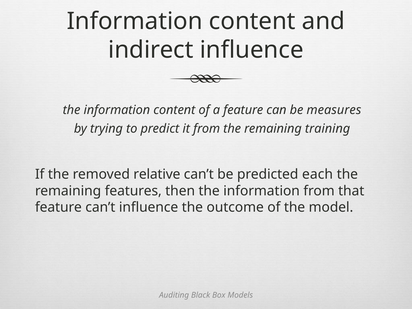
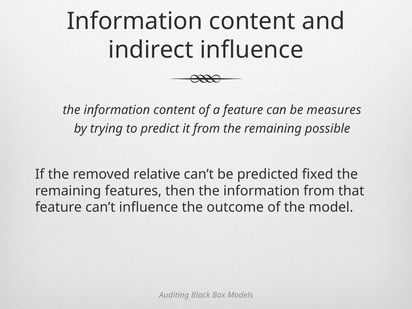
training: training -> possible
each: each -> fixed
